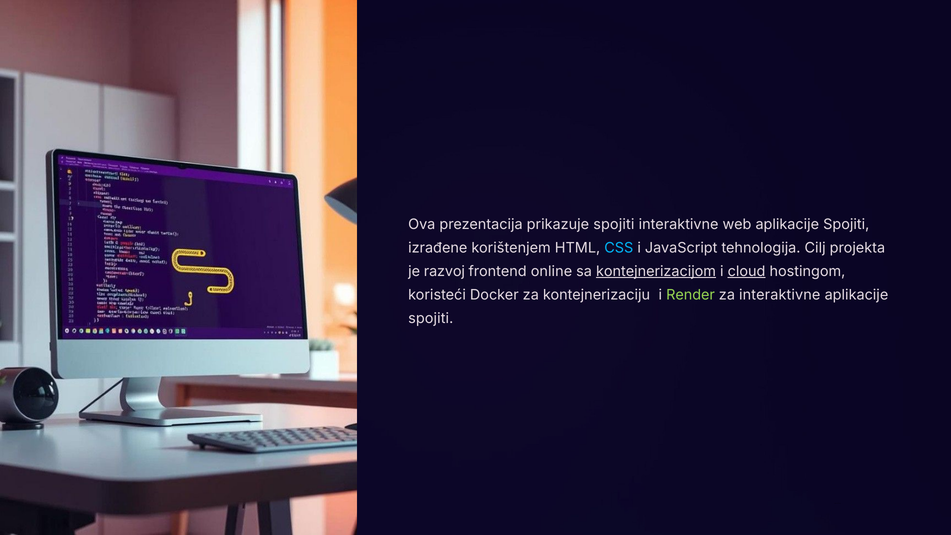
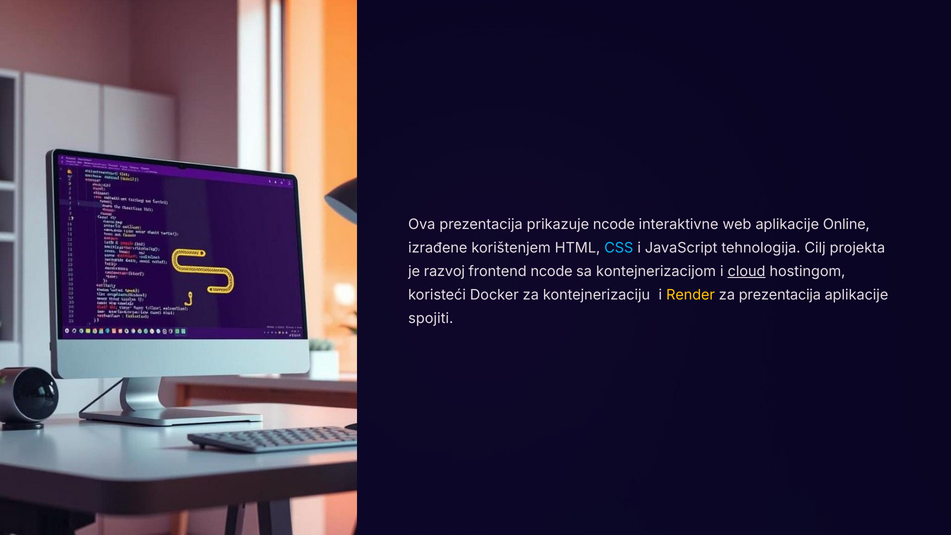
prikazuje spojiti: spojiti -> ncode
web aplikacije Spojiti: Spojiti -> Online
frontend online: online -> ncode
kontejnerizacijom underline: present -> none
Render colour: light green -> yellow
za interaktivne: interaktivne -> prezentacija
